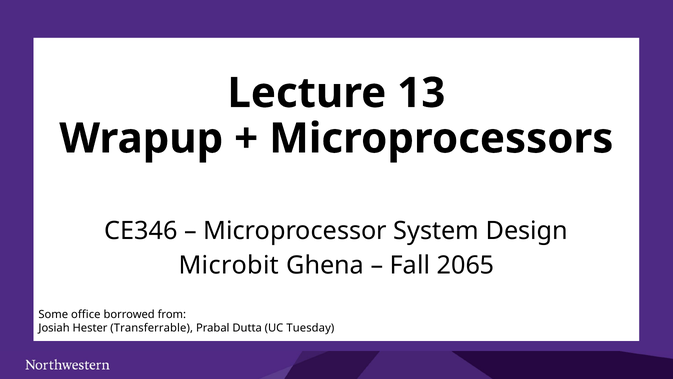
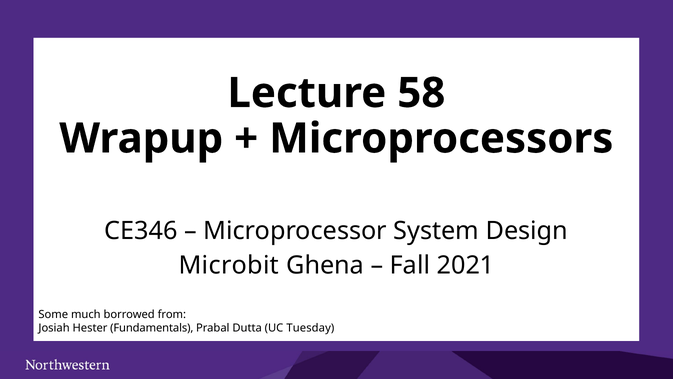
13: 13 -> 58
2065: 2065 -> 2021
office: office -> much
Transferrable: Transferrable -> Fundamentals
